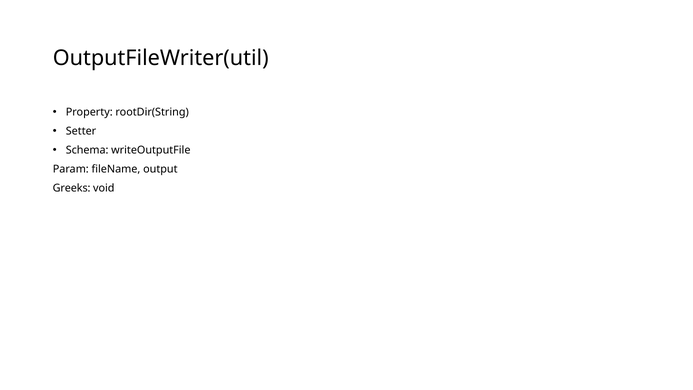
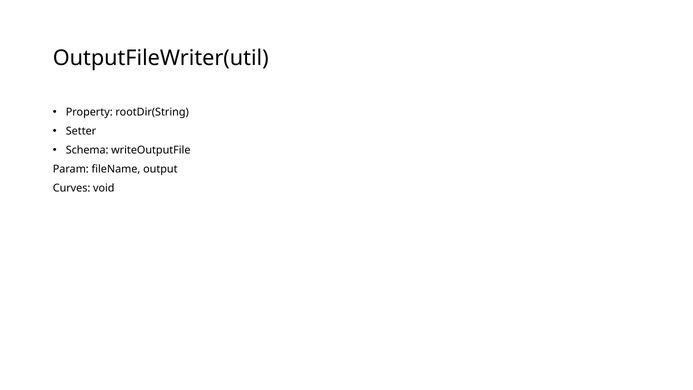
Greeks: Greeks -> Curves
